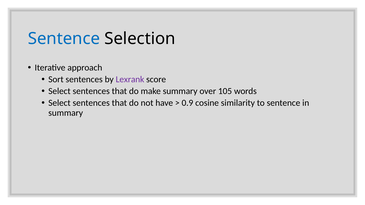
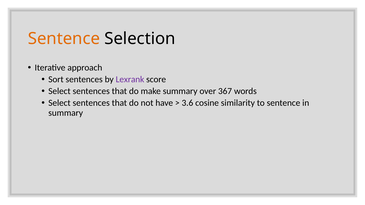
Sentence at (64, 39) colour: blue -> orange
105: 105 -> 367
0.9: 0.9 -> 3.6
